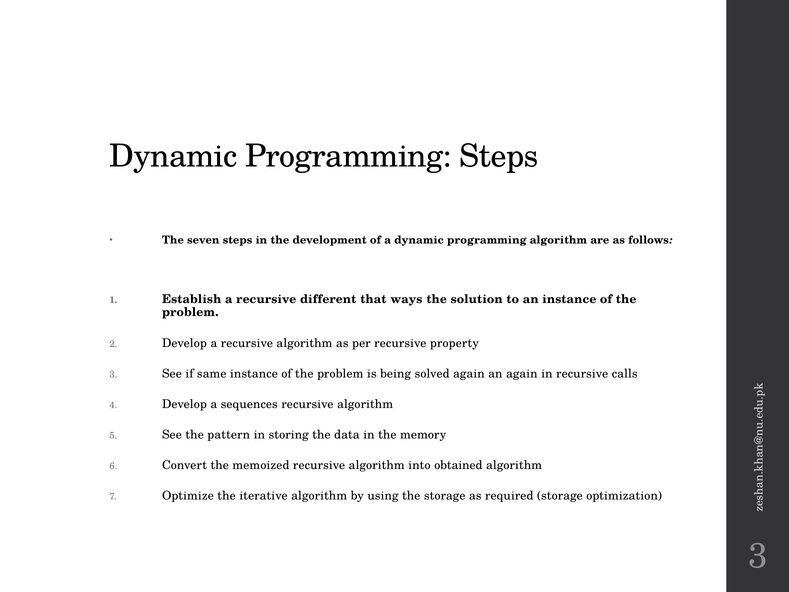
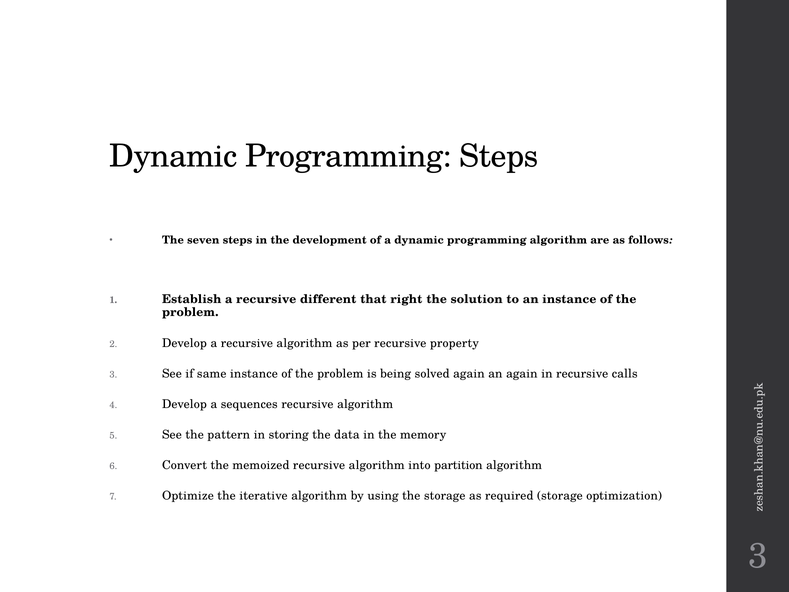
ways: ways -> right
obtained: obtained -> partition
